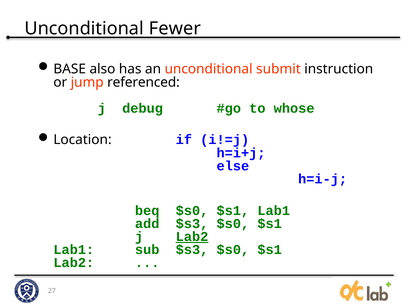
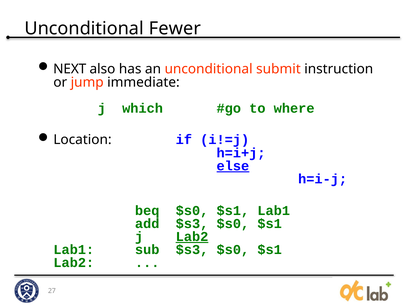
BASE: BASE -> NEXT
referenced: referenced -> immediate
debug: debug -> which
whose: whose -> where
else underline: none -> present
